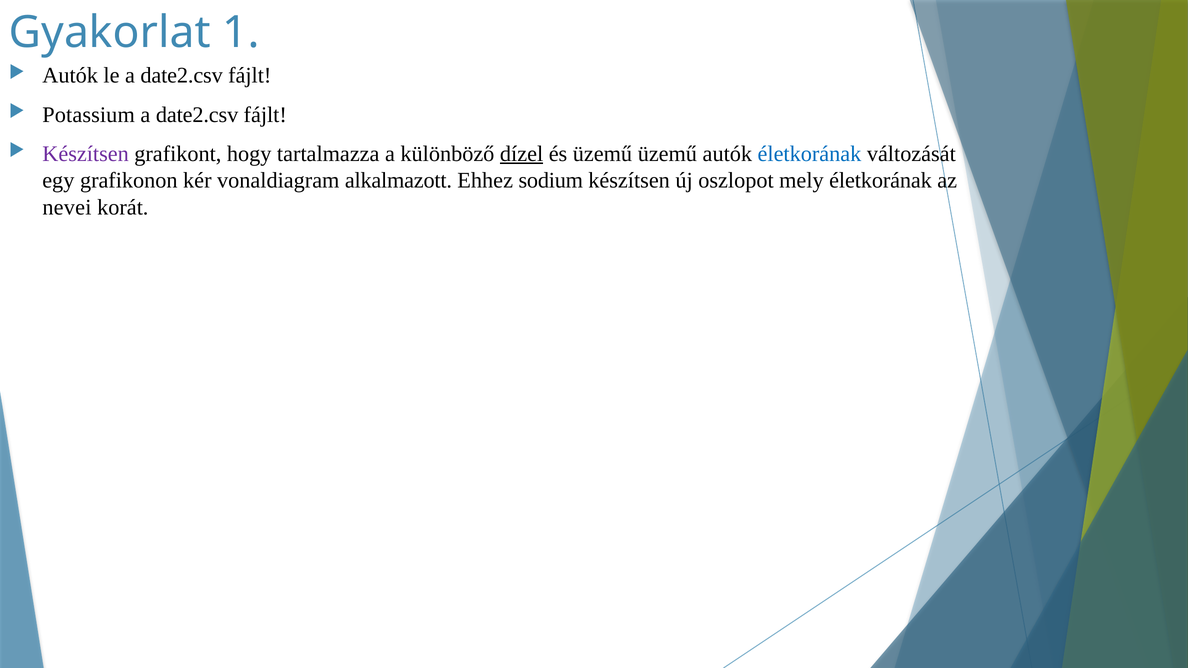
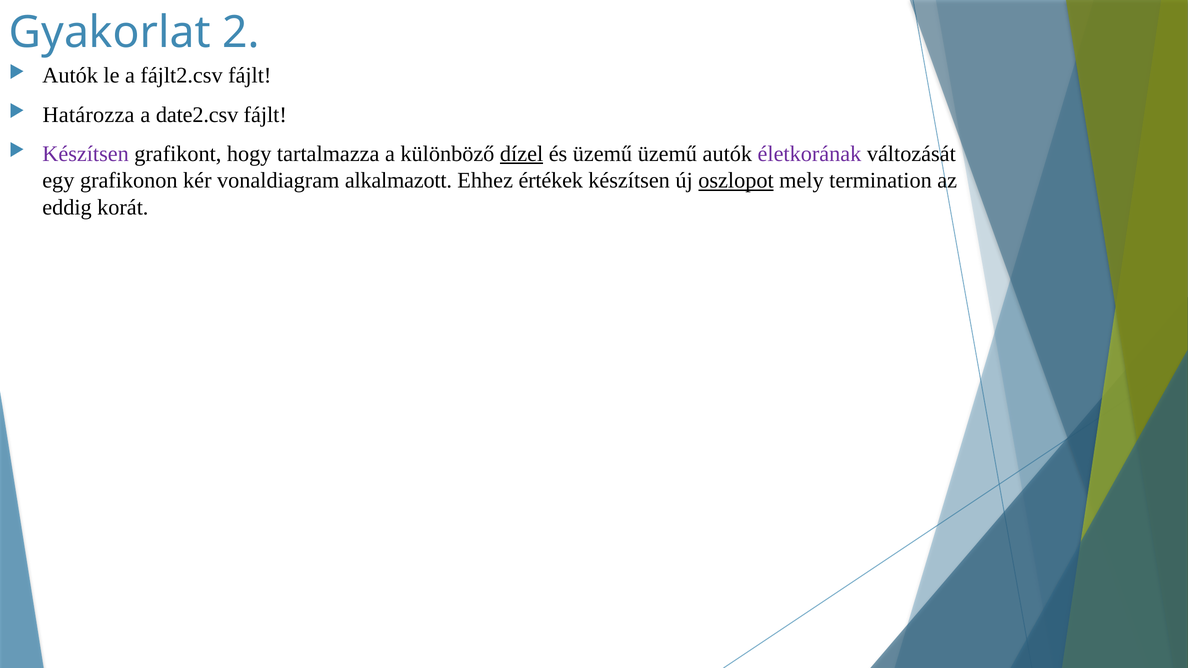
1: 1 -> 2
le a date2.csv: date2.csv -> fájlt2.csv
Potassium: Potassium -> Határozza
életkorának at (809, 154) colour: blue -> purple
sodium: sodium -> értékek
oszlopot underline: none -> present
mely életkorának: életkorának -> termination
nevei: nevei -> eddig
